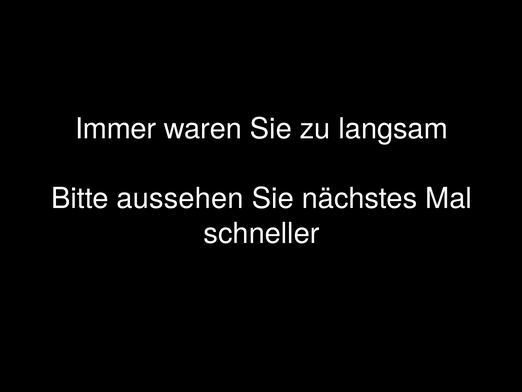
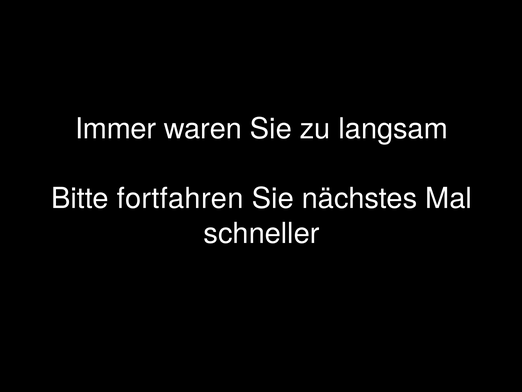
aussehen: aussehen -> fortfahren
